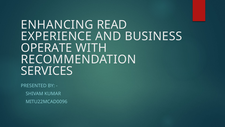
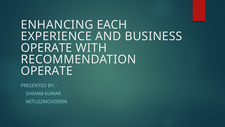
READ: READ -> EACH
SERVICES at (47, 71): SERVICES -> OPERATE
